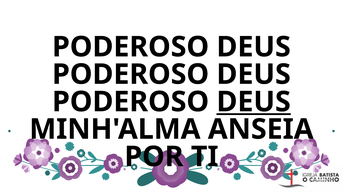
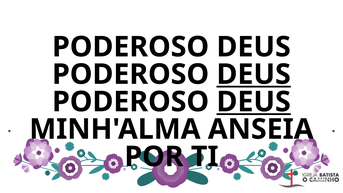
DEUS at (254, 74) underline: none -> present
